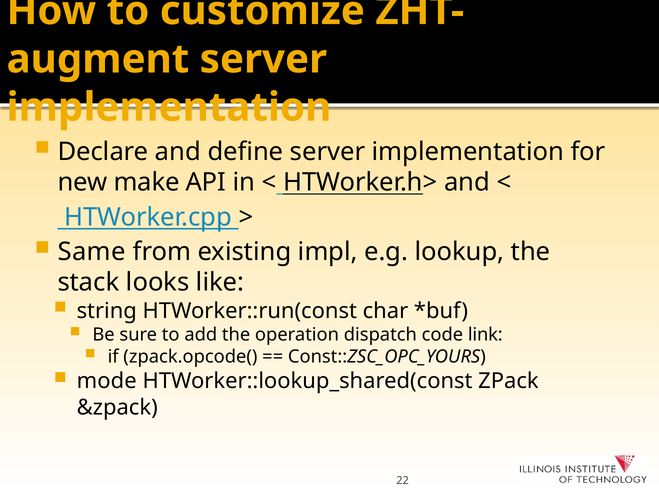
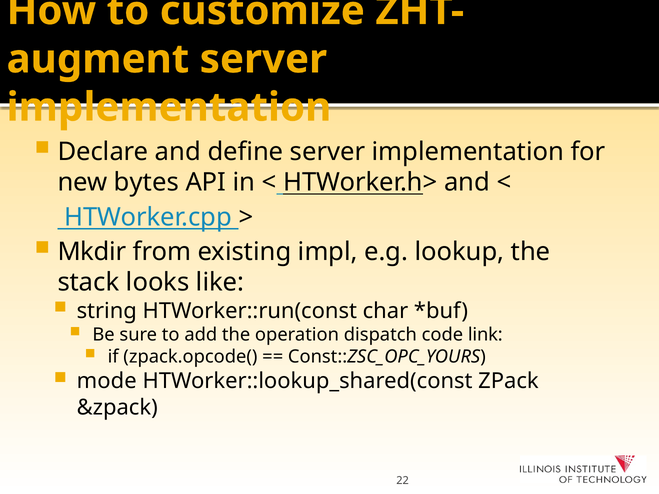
make: make -> bytes
Same: Same -> Mkdir
